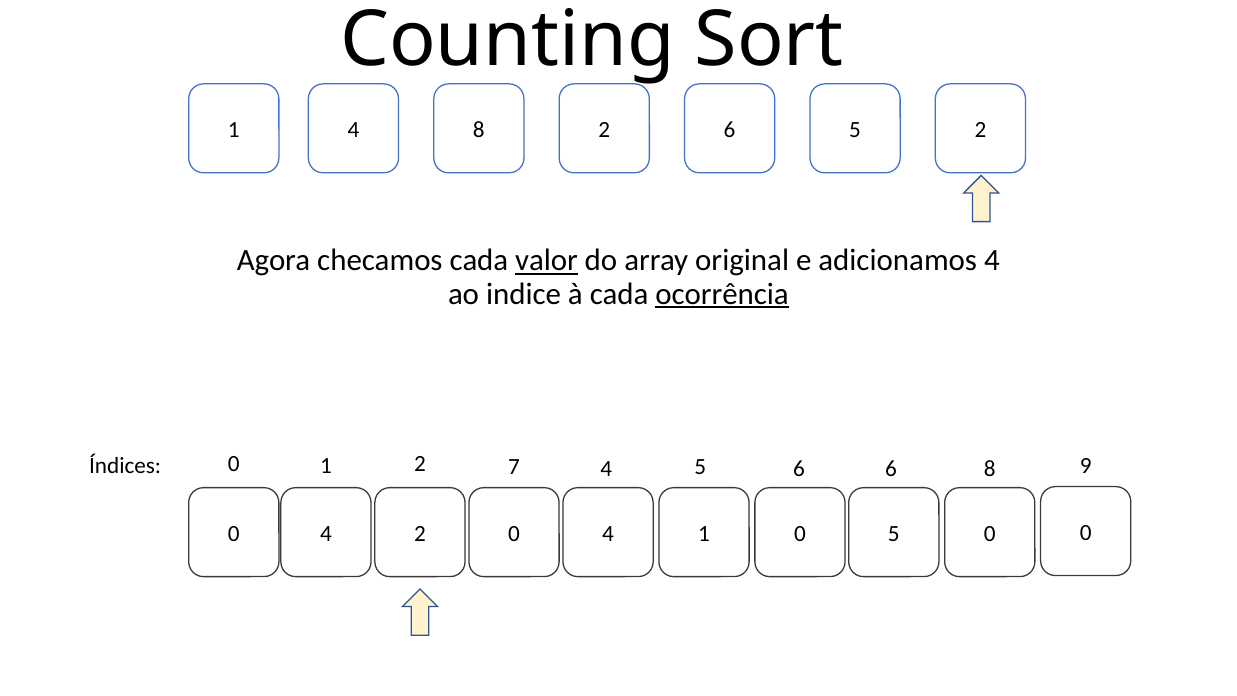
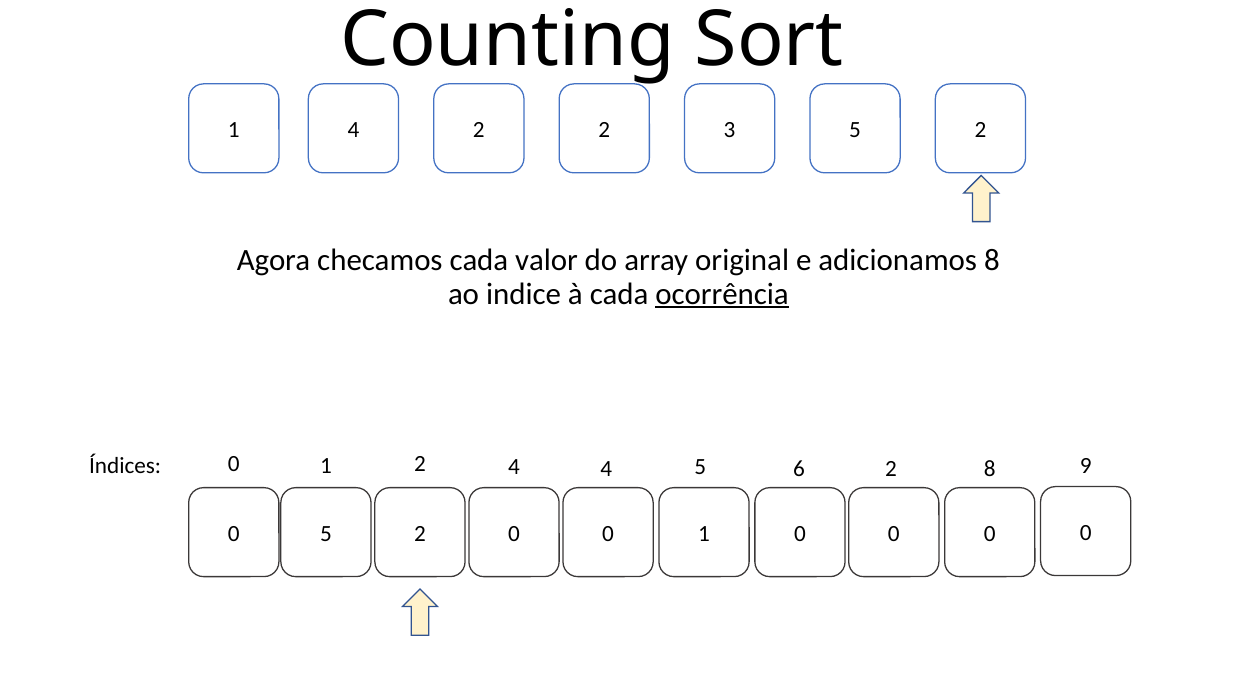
4 8: 8 -> 2
2 6: 6 -> 3
valor underline: present -> none
adicionamos 4: 4 -> 8
2 7: 7 -> 4
6 6: 6 -> 2
4 at (326, 534): 4 -> 5
2 0 4: 4 -> 0
1 0 5: 5 -> 0
